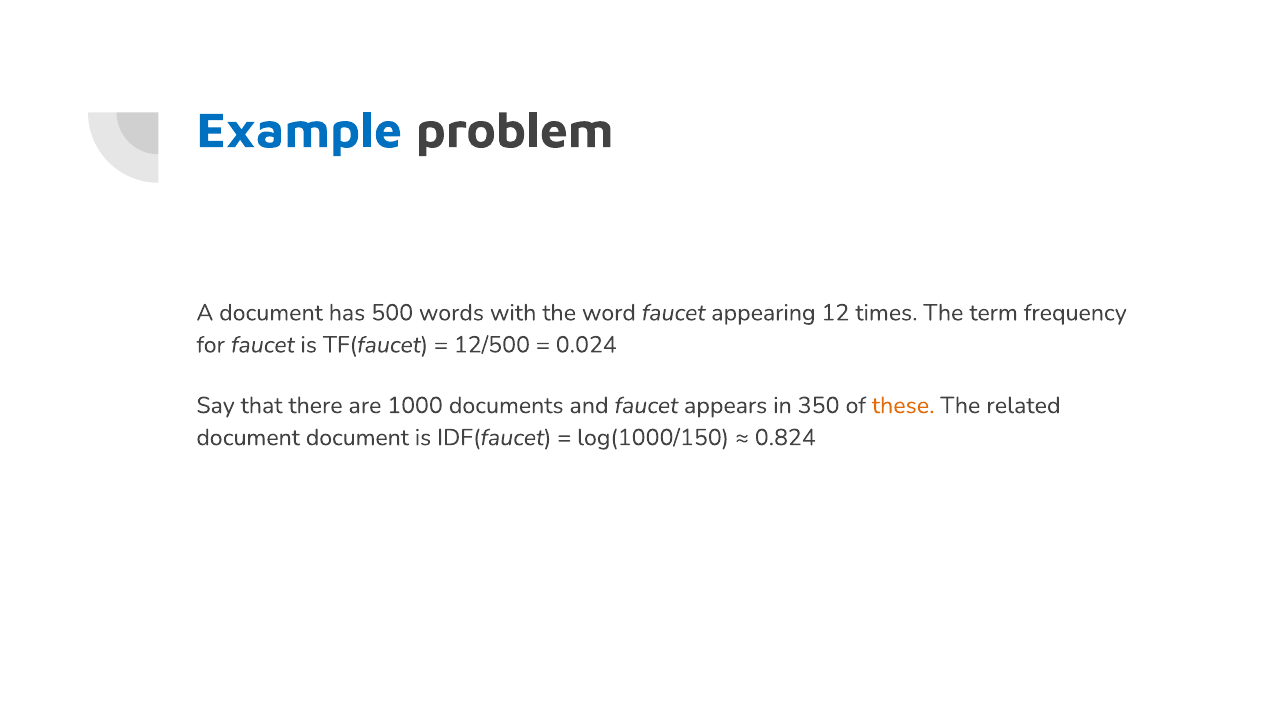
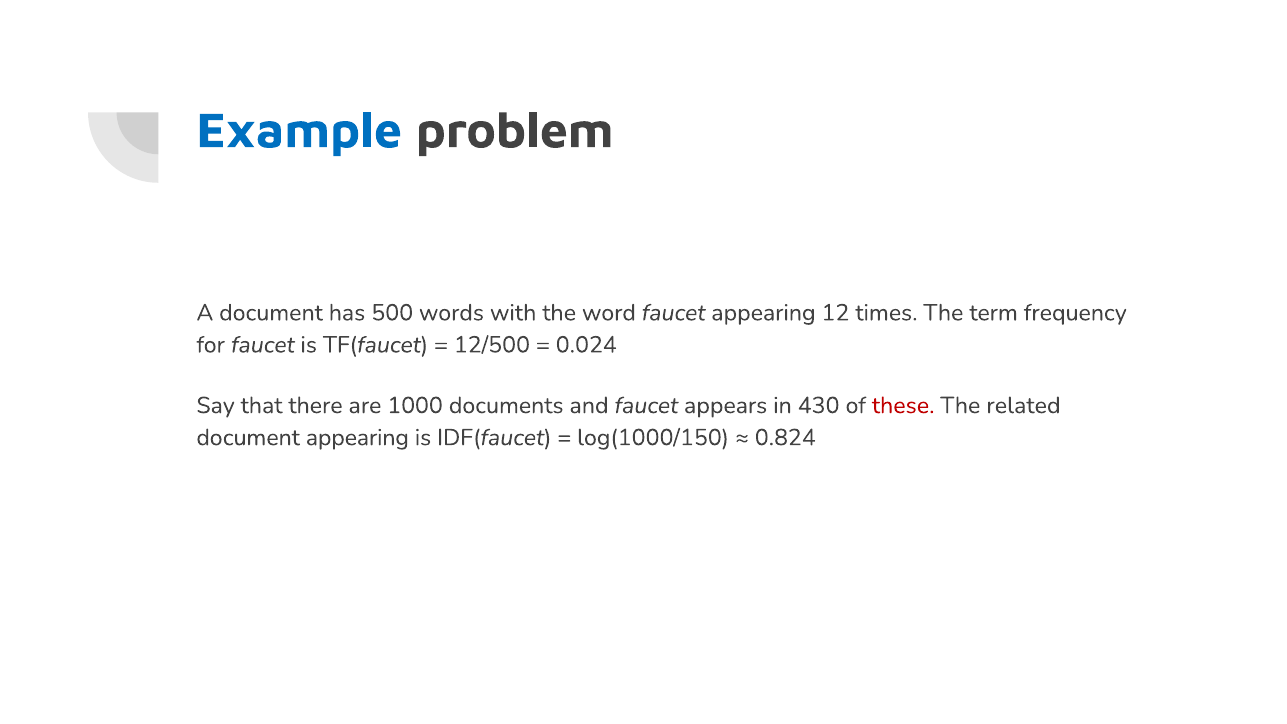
350: 350 -> 430
these colour: orange -> red
document document: document -> appearing
